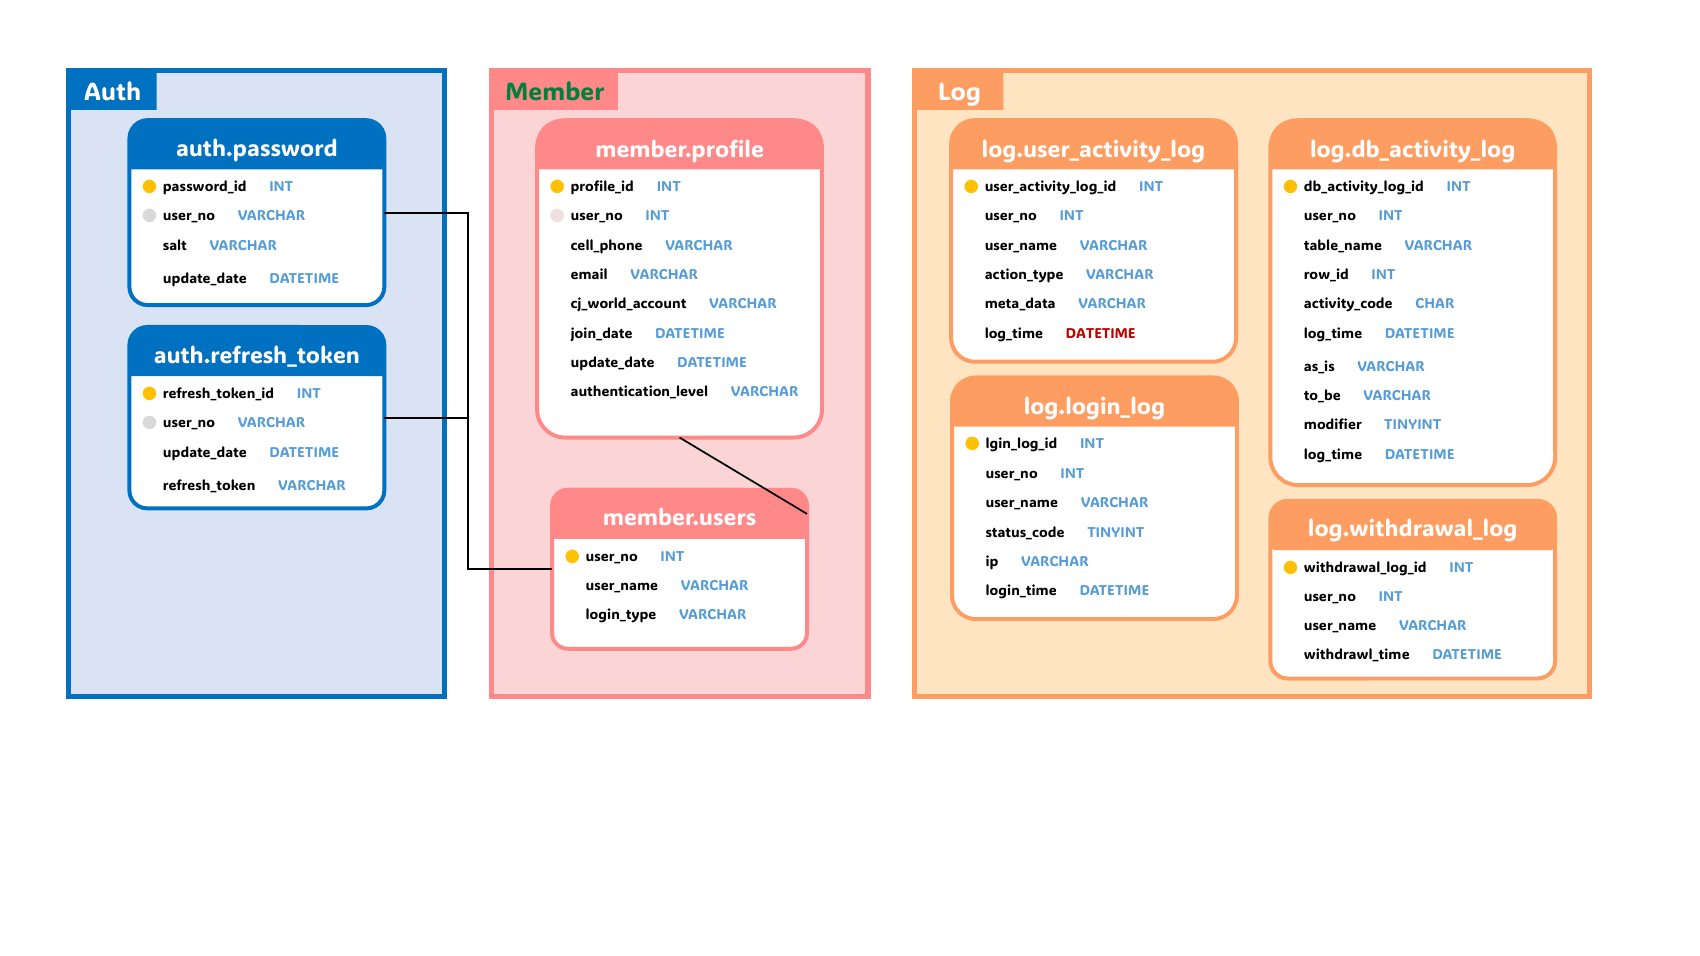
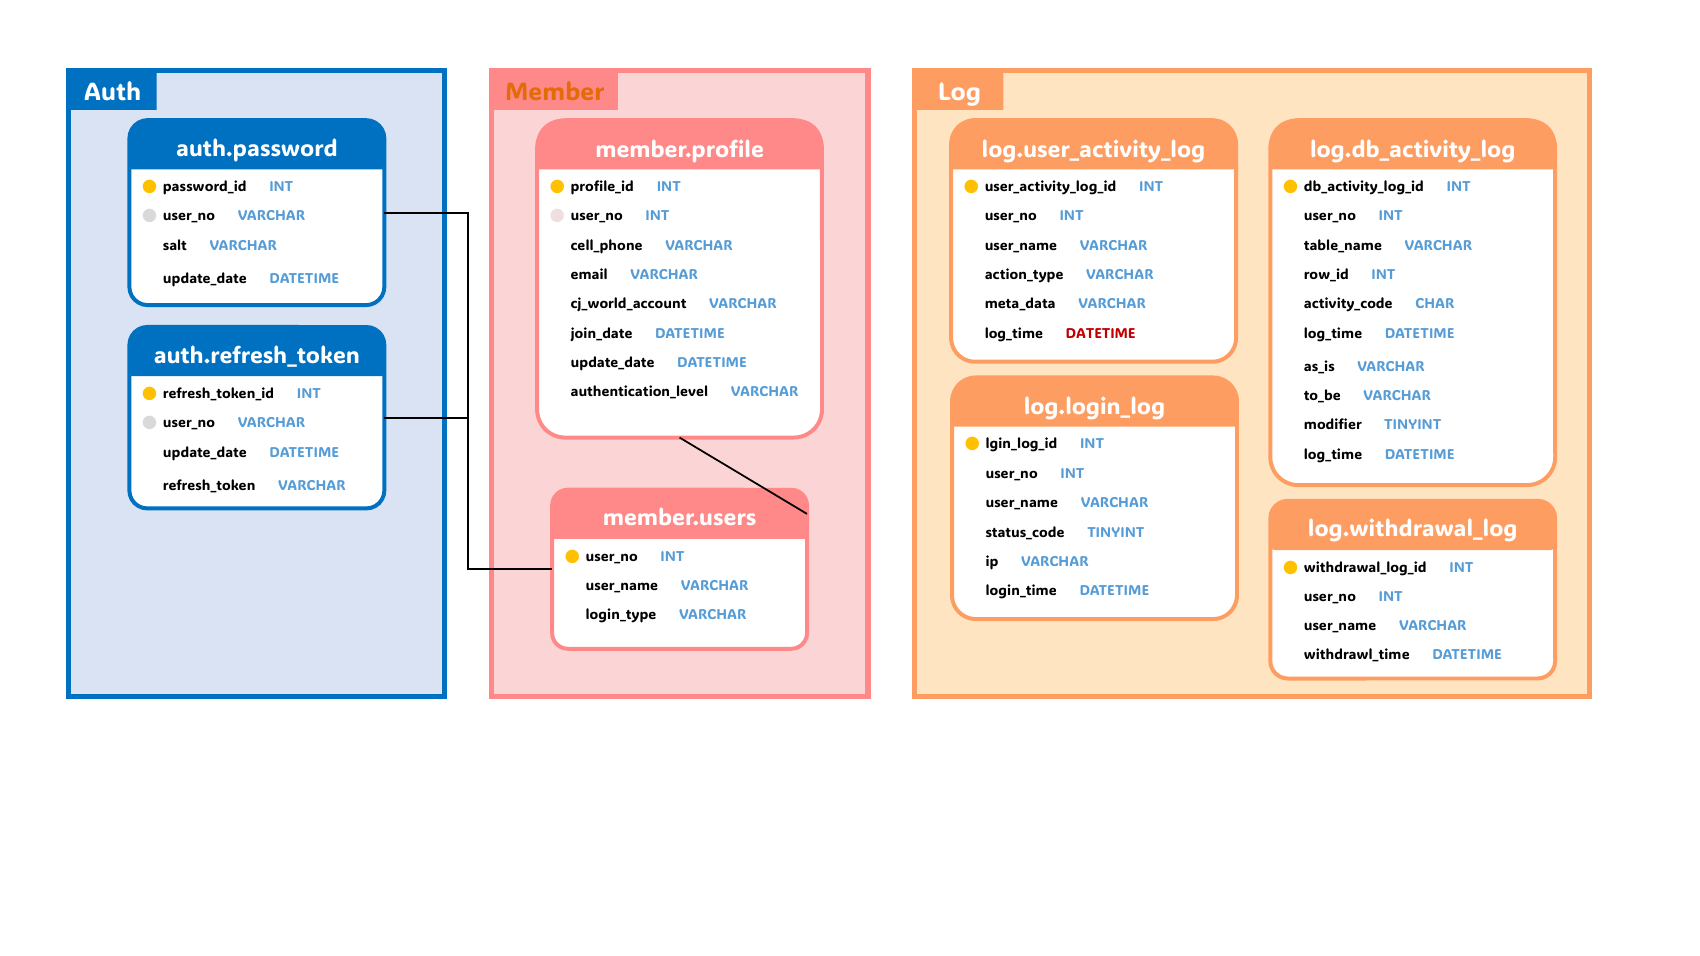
Member colour: green -> orange
